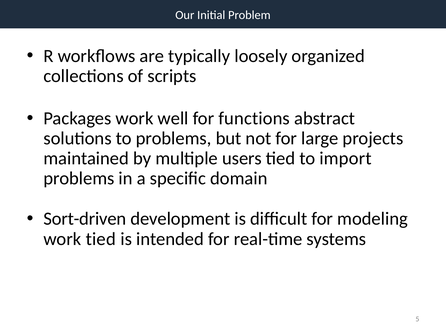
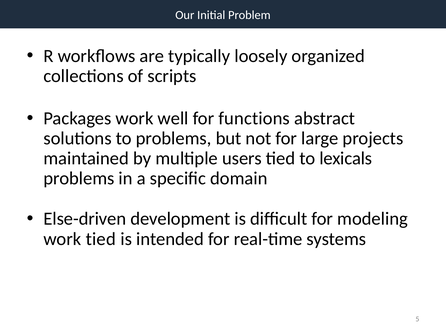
import: import -> lexicals
Sort-driven: Sort-driven -> Else-driven
